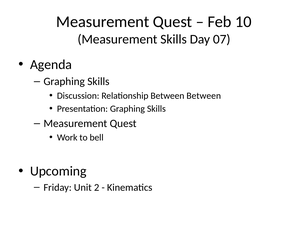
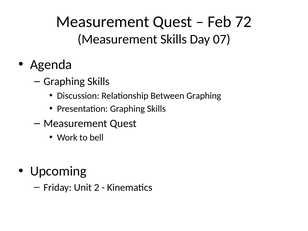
10: 10 -> 72
Between Between: Between -> Graphing
